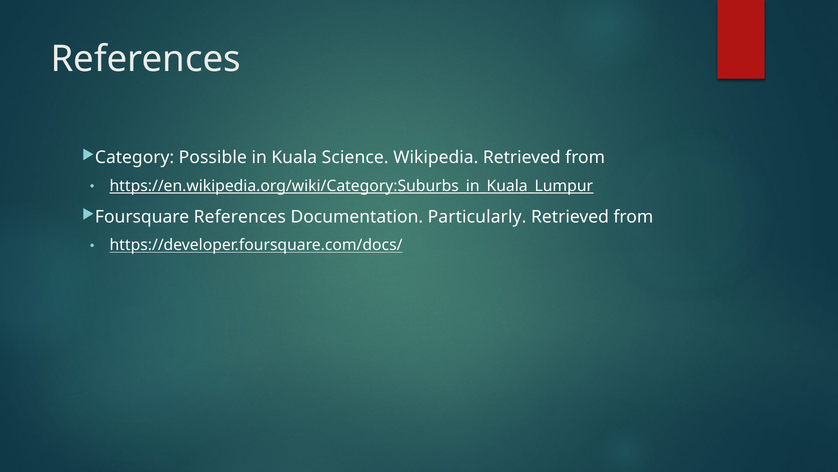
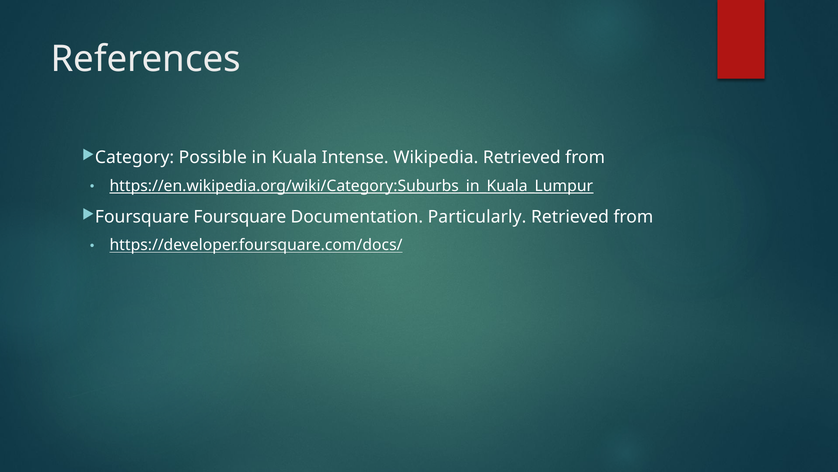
Science: Science -> Intense
Foursquare References: References -> Foursquare
